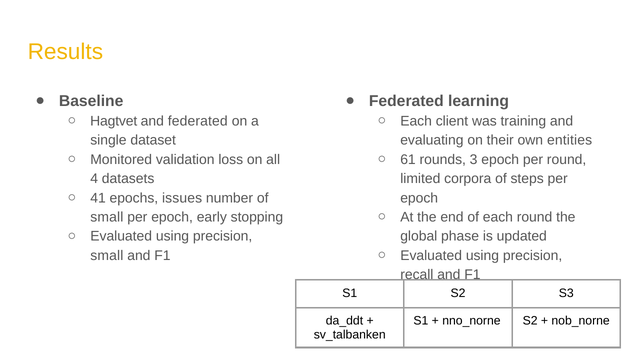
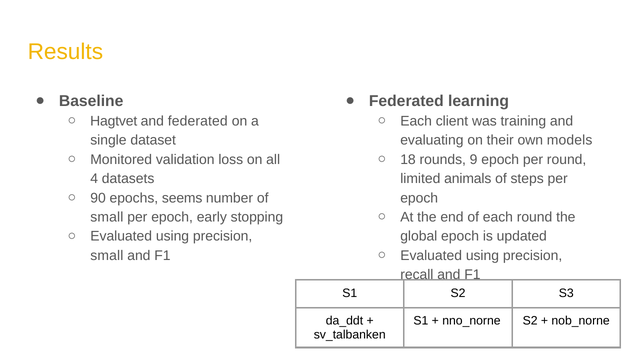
entities: entities -> models
61: 61 -> 18
3: 3 -> 9
corpora: corpora -> animals
41: 41 -> 90
issues: issues -> seems
global phase: phase -> epoch
